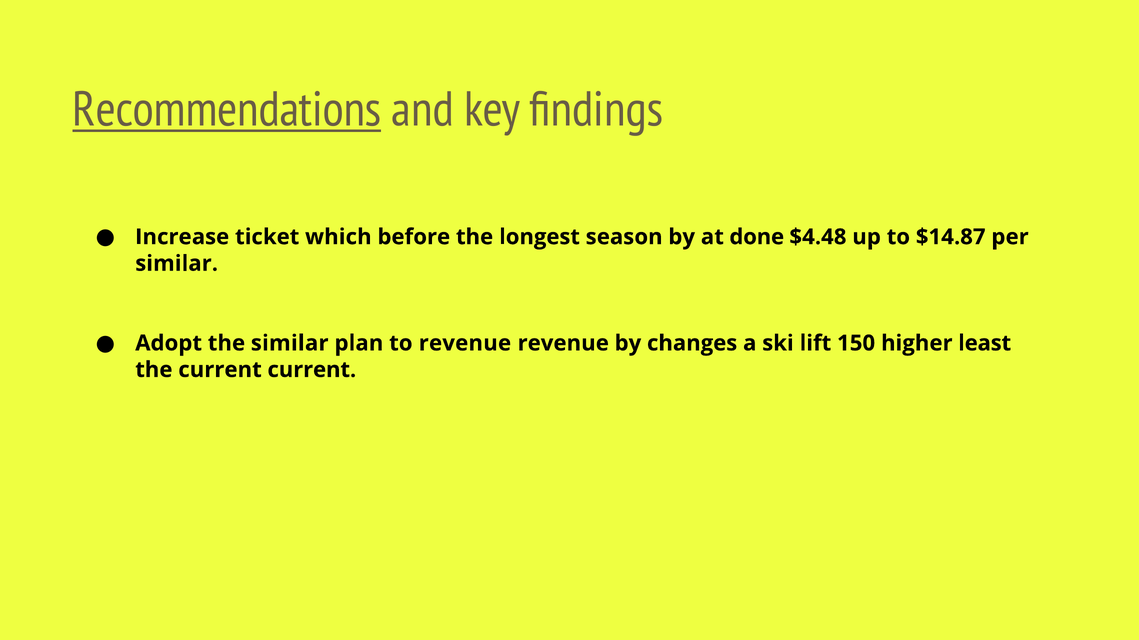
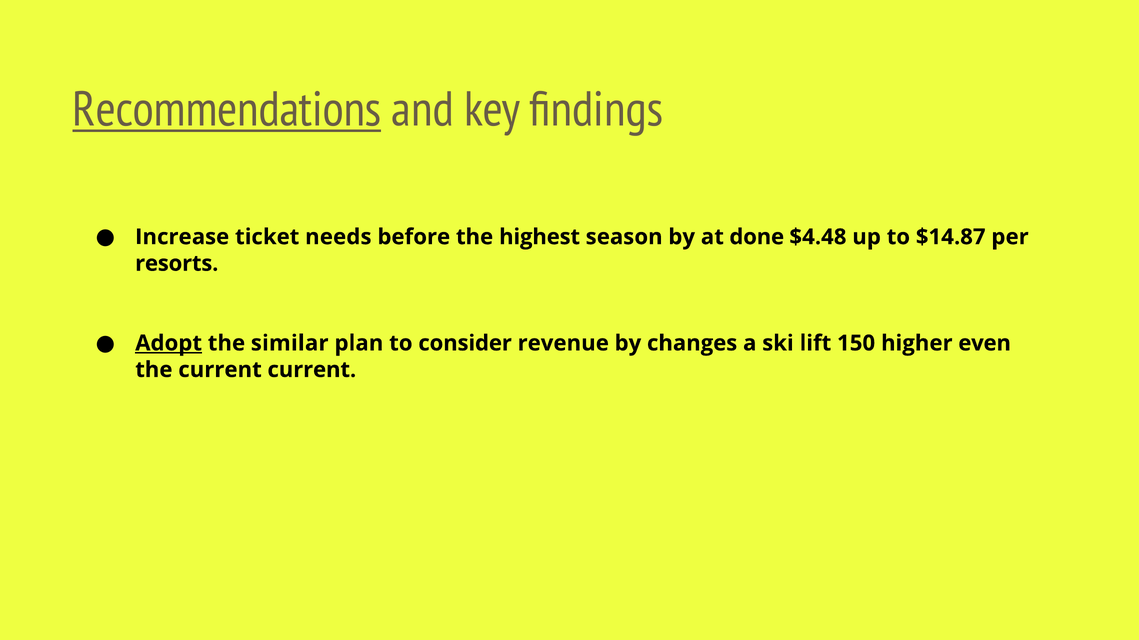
which: which -> needs
longest: longest -> highest
similar at (177, 264): similar -> resorts
Adopt underline: none -> present
to revenue: revenue -> consider
least: least -> even
